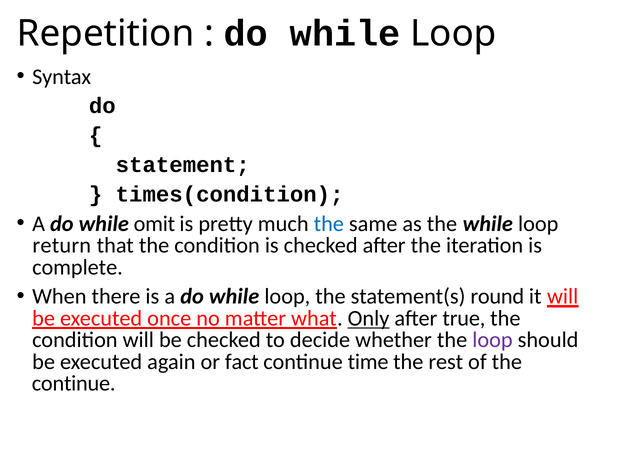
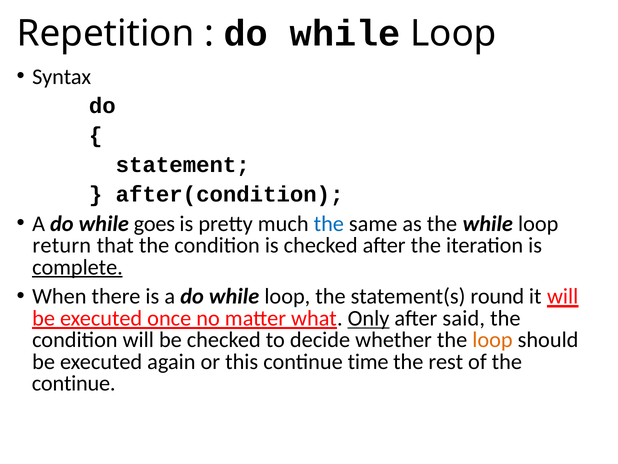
times(condition: times(condition -> after(condition
omit: omit -> goes
complete underline: none -> present
true: true -> said
loop at (492, 340) colour: purple -> orange
fact: fact -> this
